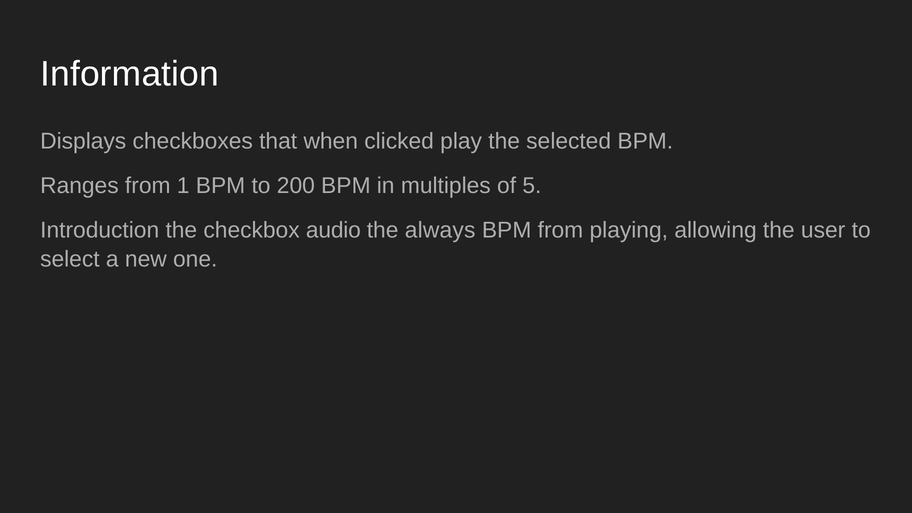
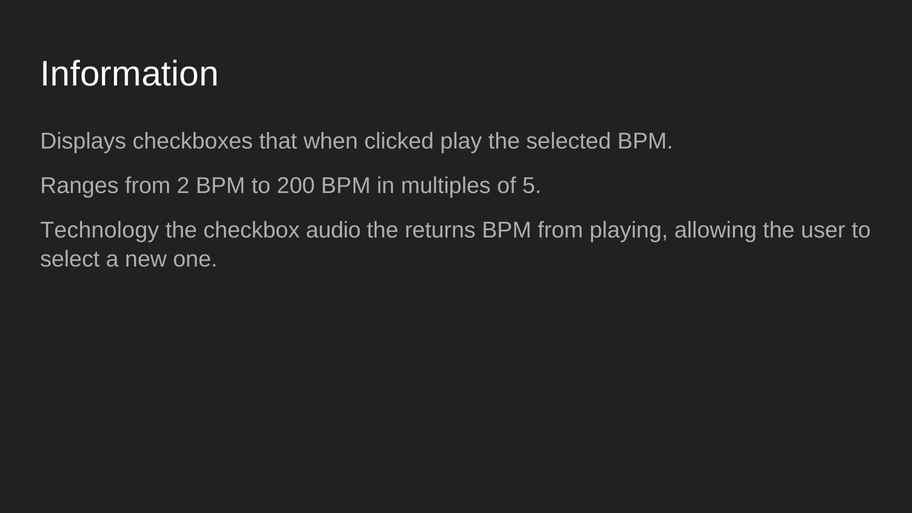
1: 1 -> 2
Introduction: Introduction -> Technology
always: always -> returns
